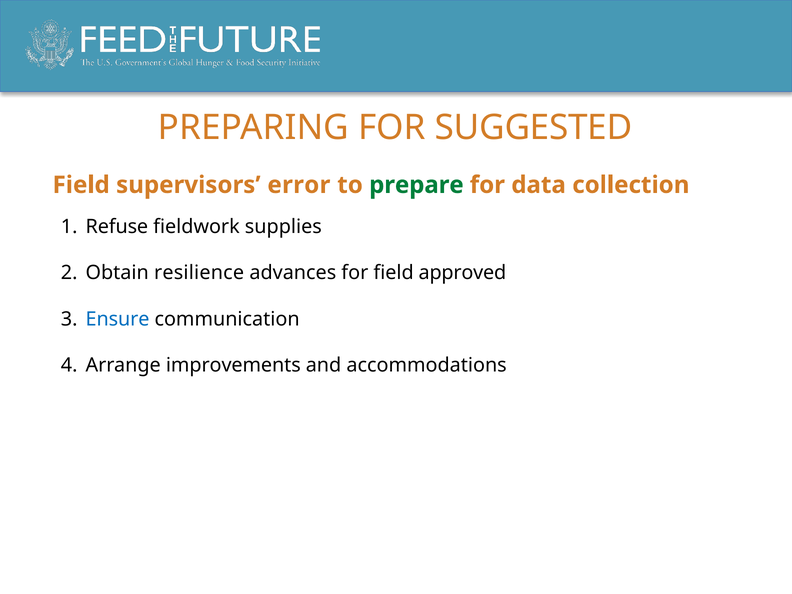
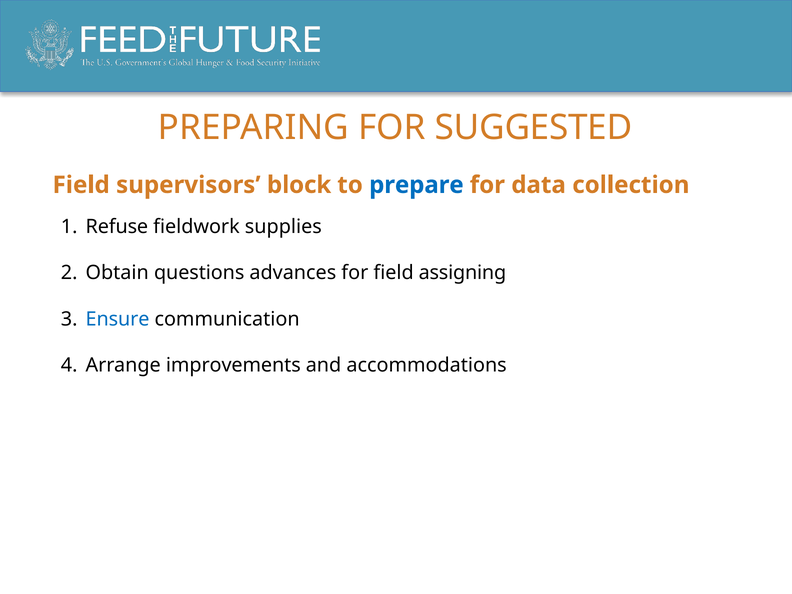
error: error -> block
prepare colour: green -> blue
resilience: resilience -> questions
approved: approved -> assigning
